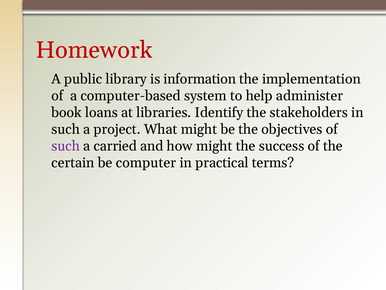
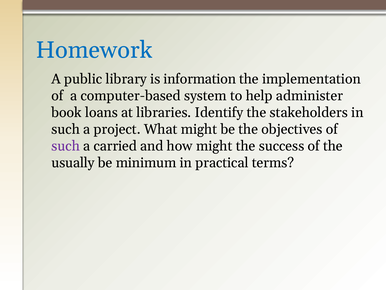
Homework colour: red -> blue
certain: certain -> usually
computer: computer -> minimum
